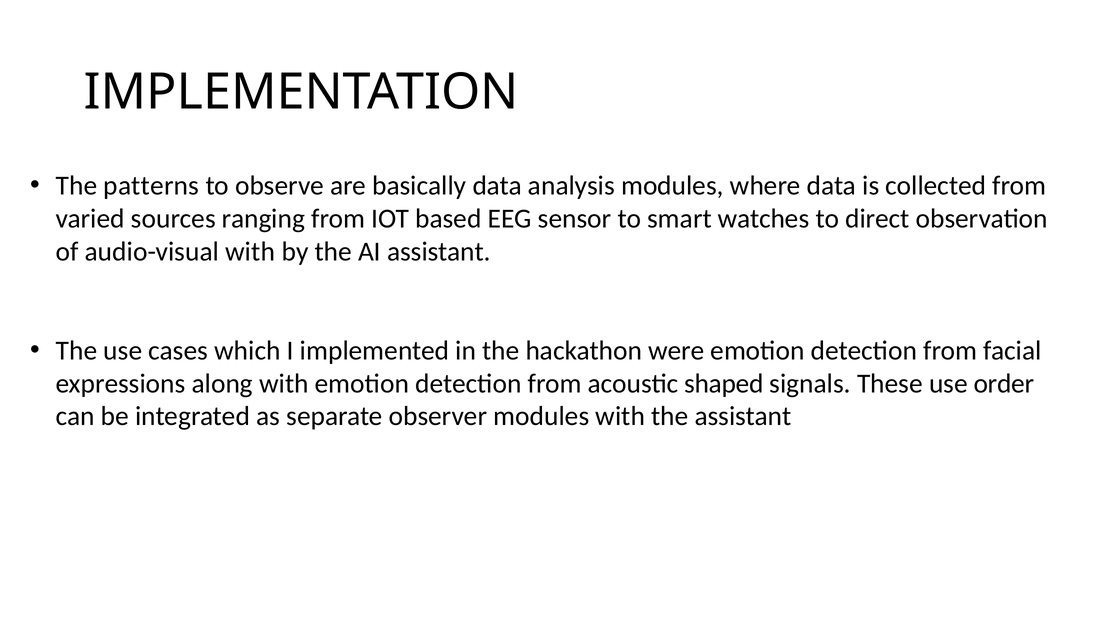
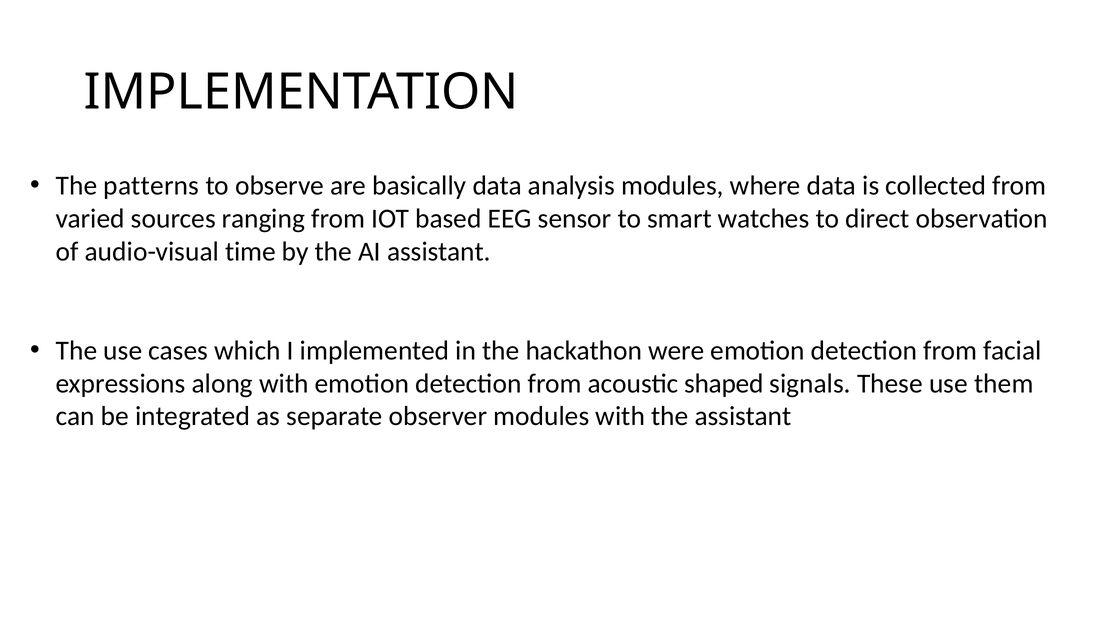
audio-visual with: with -> time
order: order -> them
